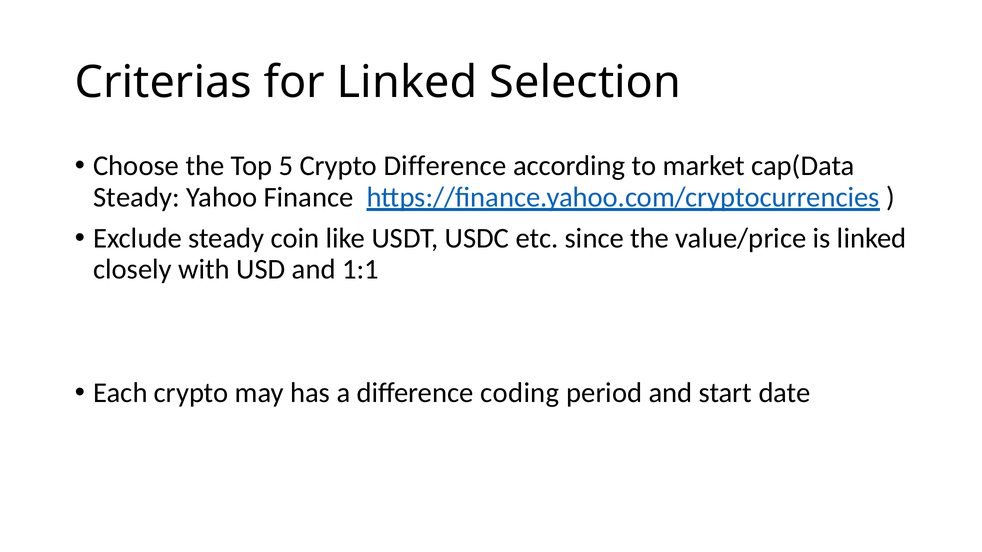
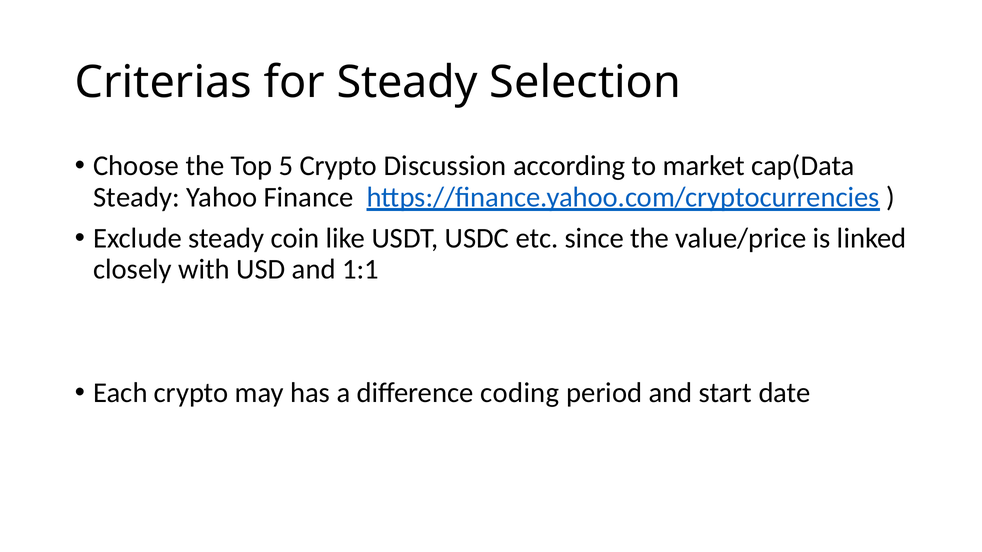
for Linked: Linked -> Steady
Crypto Difference: Difference -> Discussion
